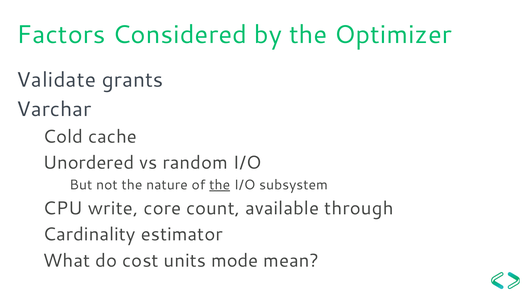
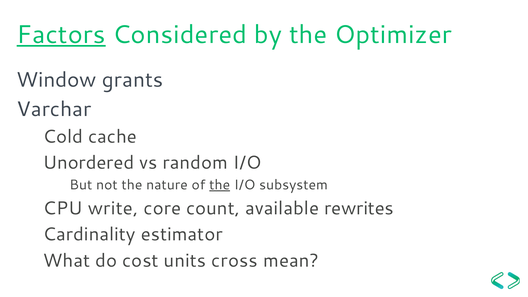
Factors underline: none -> present
Validate: Validate -> Window
through: through -> rewrites
mode: mode -> cross
